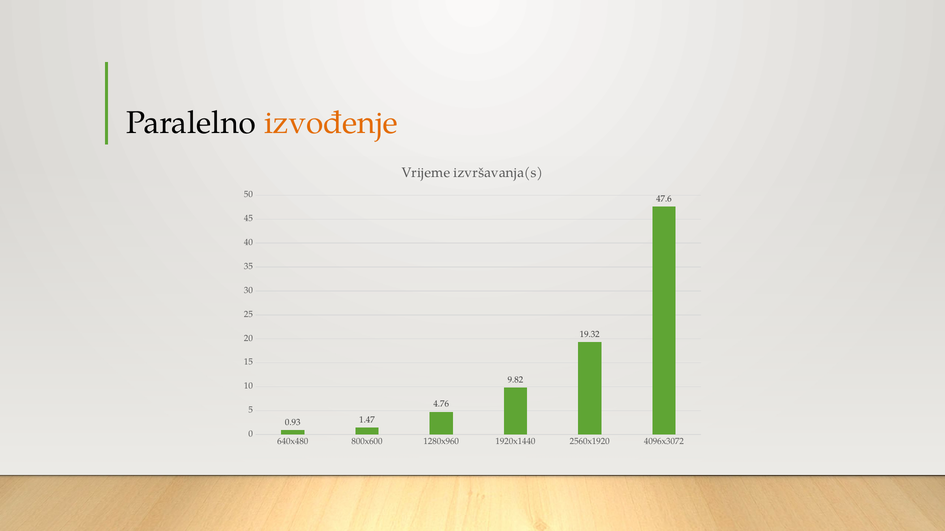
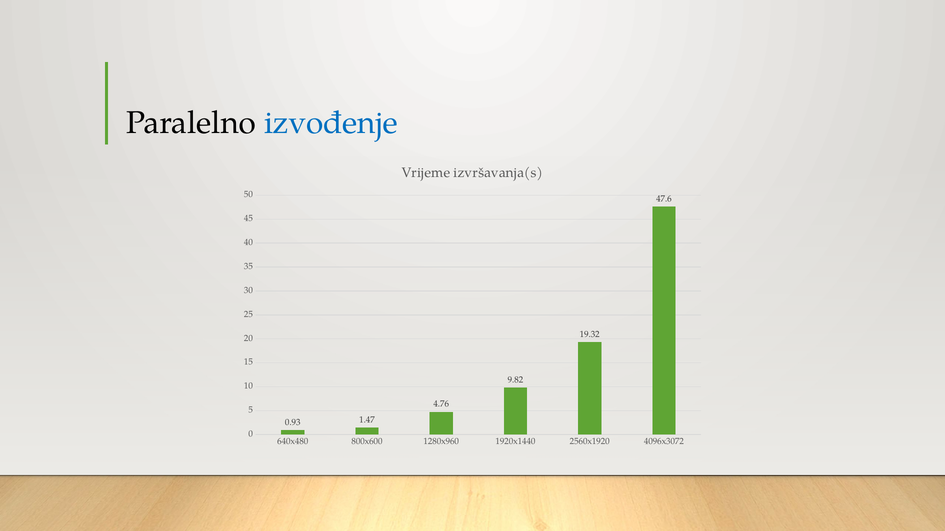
izvođenje colour: orange -> blue
